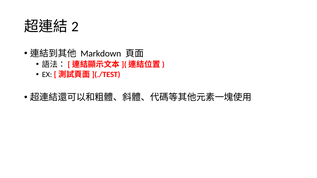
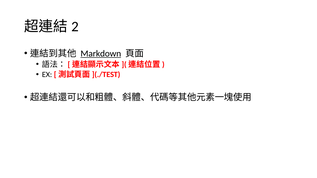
Markdown underline: none -> present
